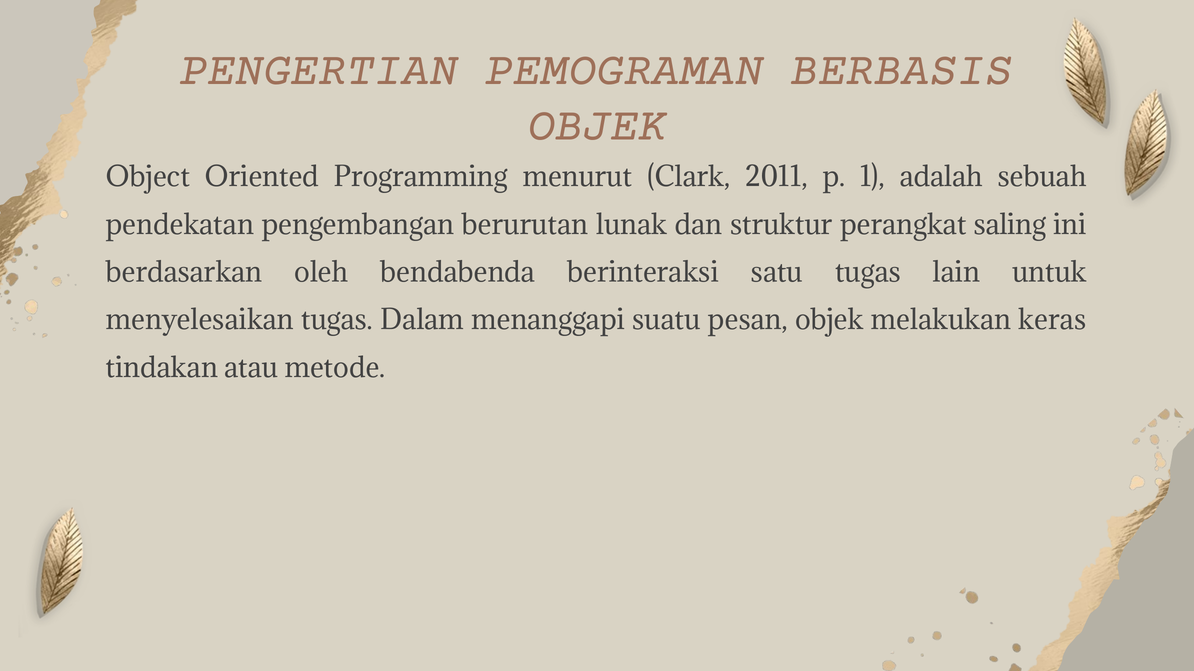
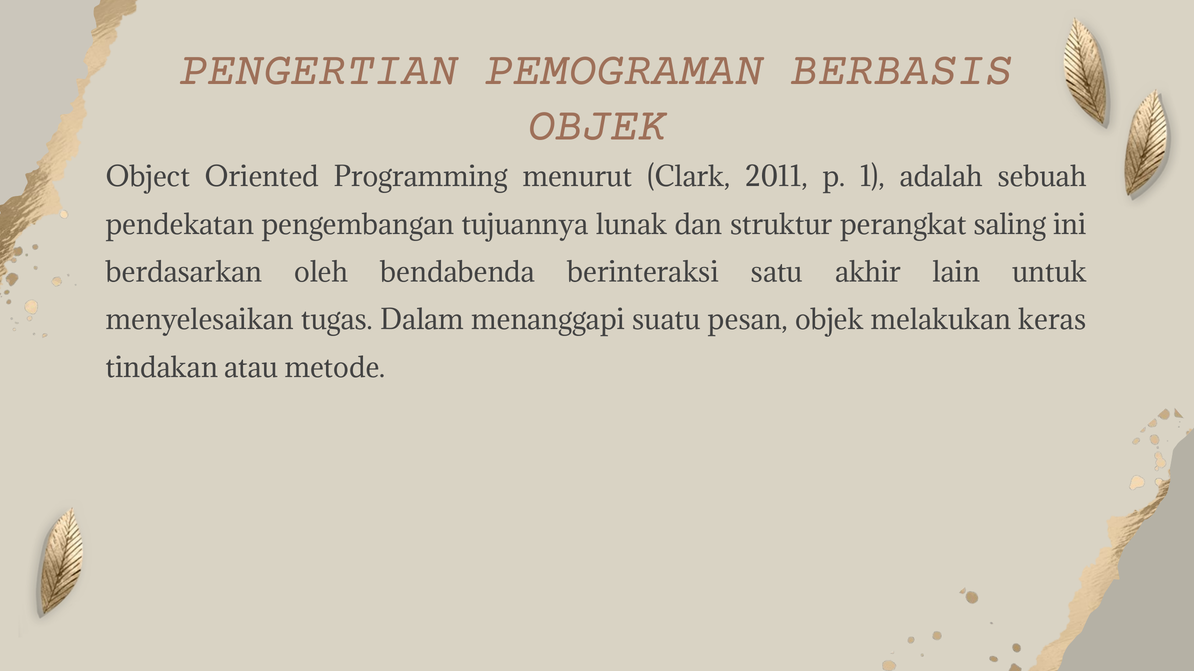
berurutan: berurutan -> tujuannya
satu tugas: tugas -> akhir
